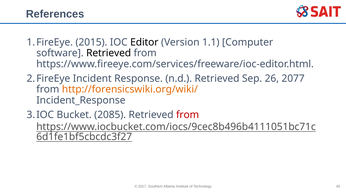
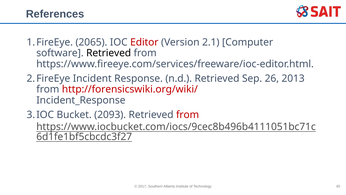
2015: 2015 -> 2065
Editor colour: black -> red
1.1: 1.1 -> 2.1
2077: 2077 -> 2013
http://forensicswiki.org/wiki/ colour: orange -> red
2085: 2085 -> 2093
